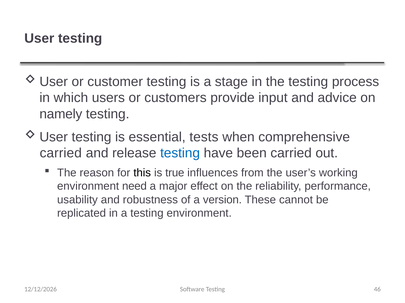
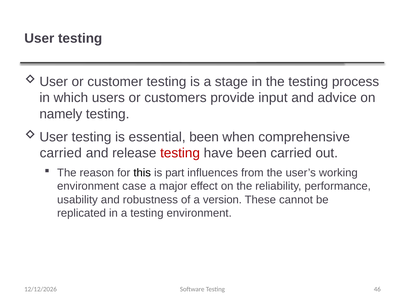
essential tests: tests -> been
testing at (180, 153) colour: blue -> red
true: true -> part
need: need -> case
